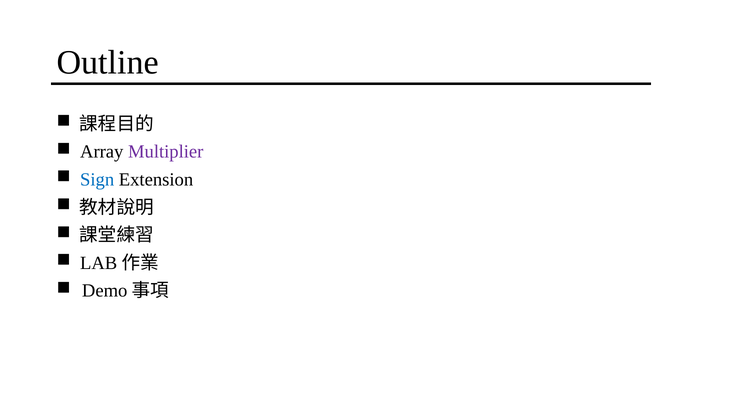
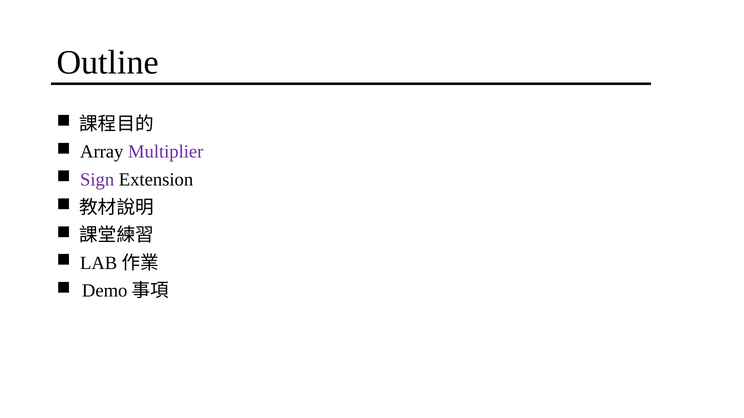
Sign colour: blue -> purple
